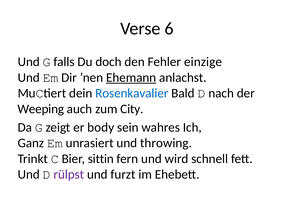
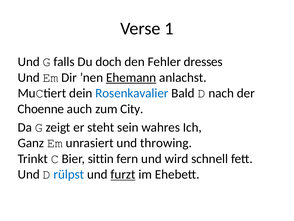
6: 6 -> 1
einzige: einzige -> dresses
Weeping: Weeping -> Choenne
body: body -> steht
rülpst colour: purple -> blue
furzt underline: none -> present
